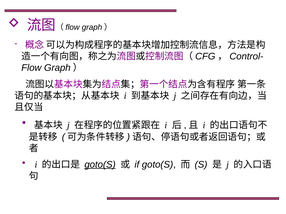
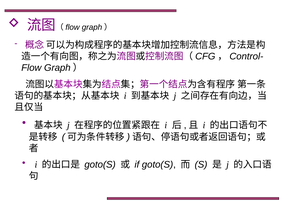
goto(S at (100, 165) underline: present -> none
